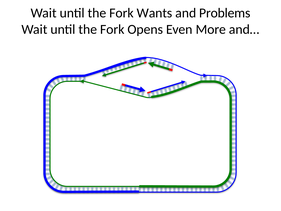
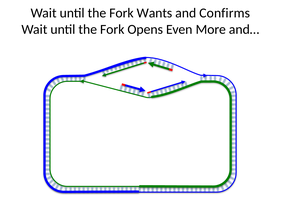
Problems: Problems -> Confirms
